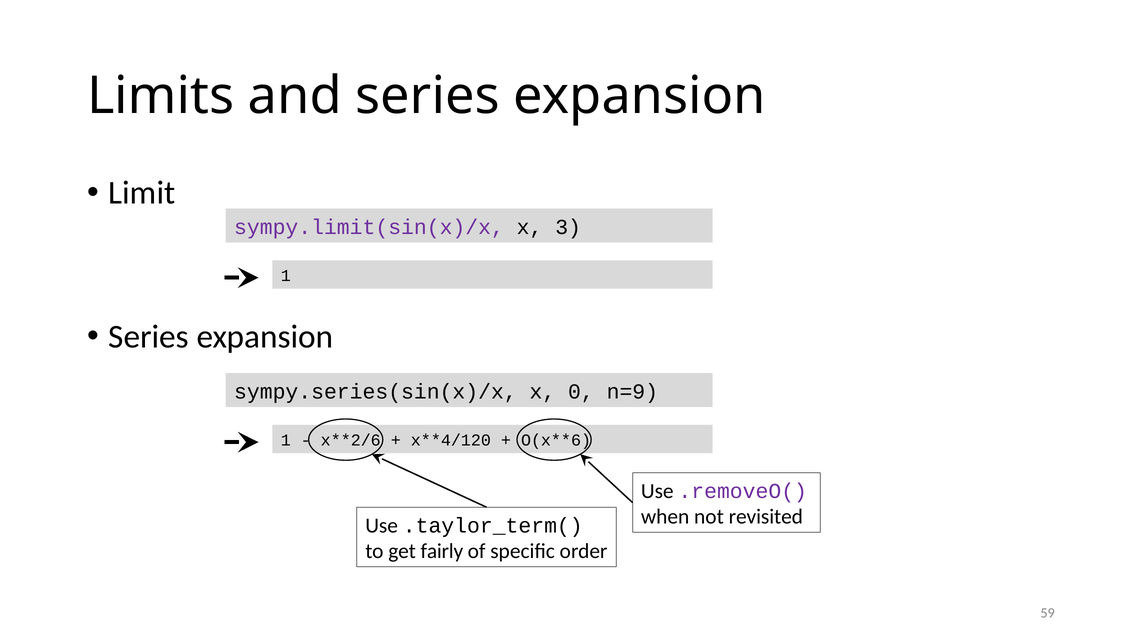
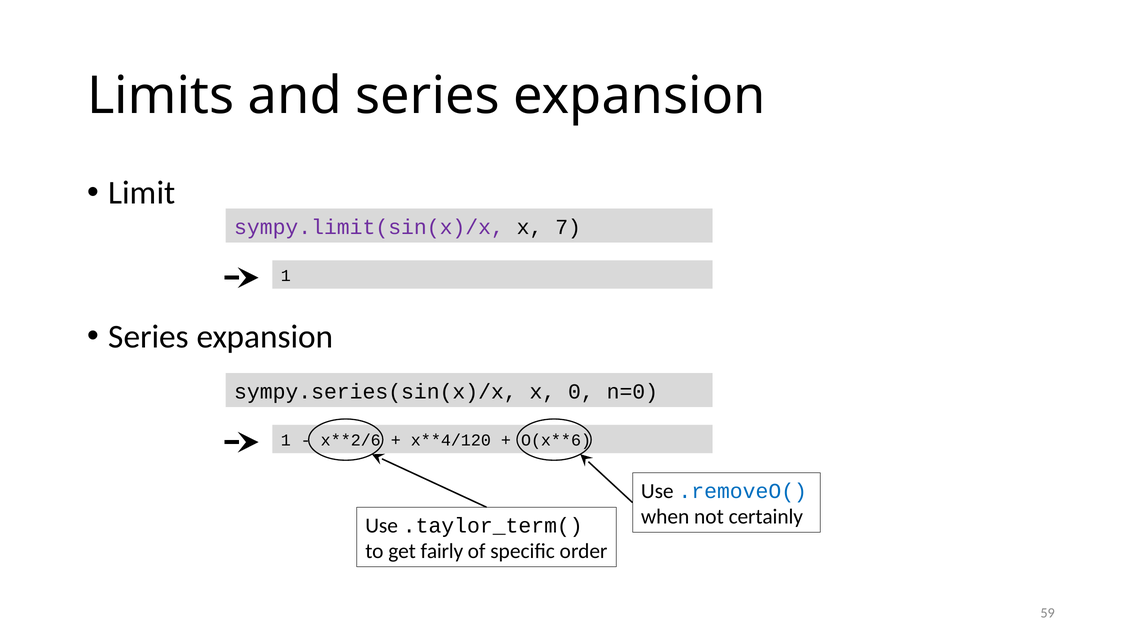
3: 3 -> 7
n=9: n=9 -> n=0
.removeO( colour: purple -> blue
revisited: revisited -> certainly
